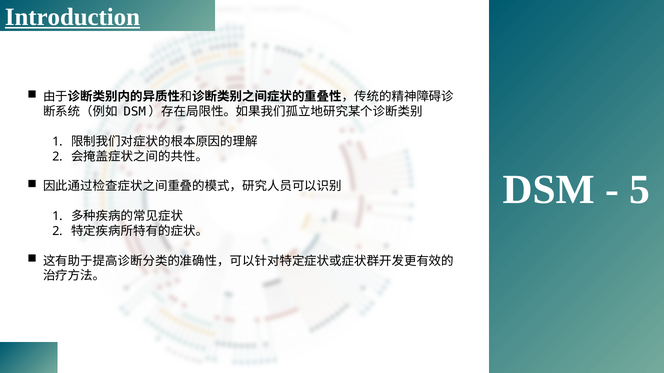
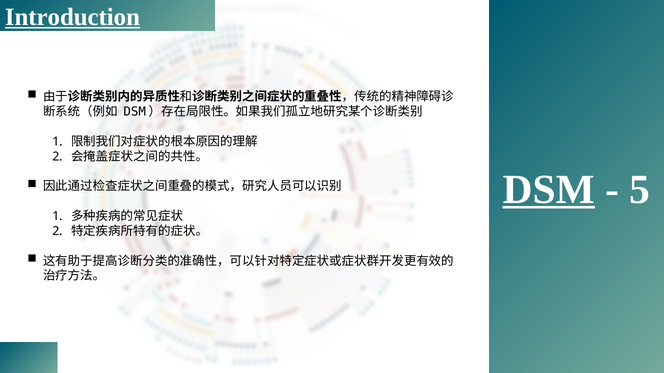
DSM underline: none -> present
